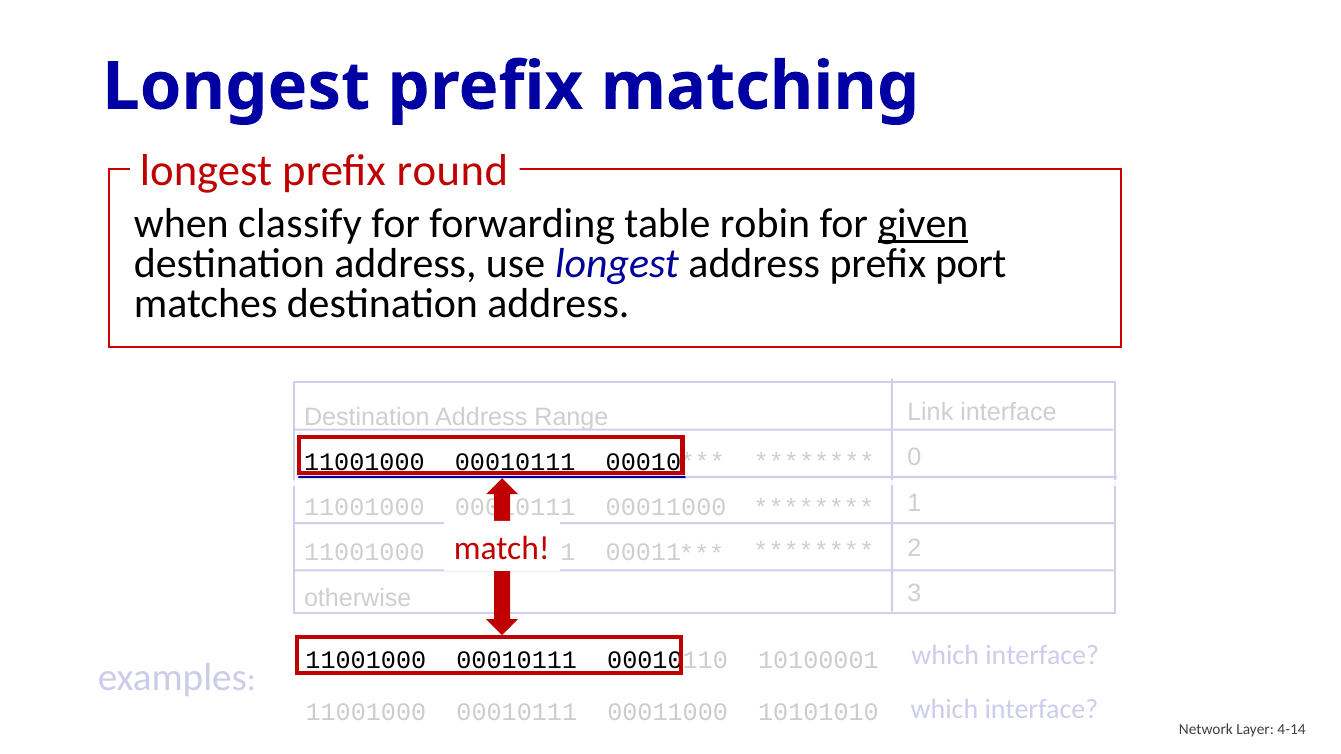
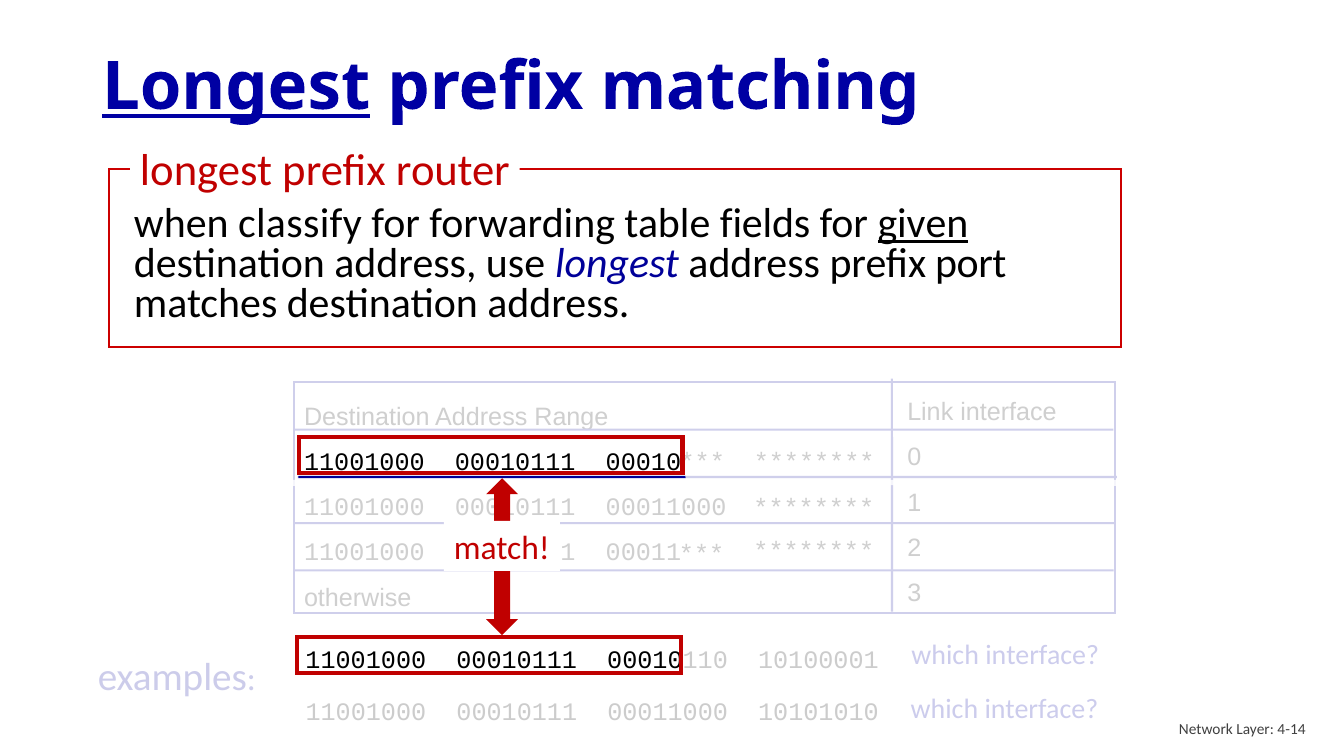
Longest at (236, 87) underline: none -> present
round: round -> router
robin: robin -> fields
